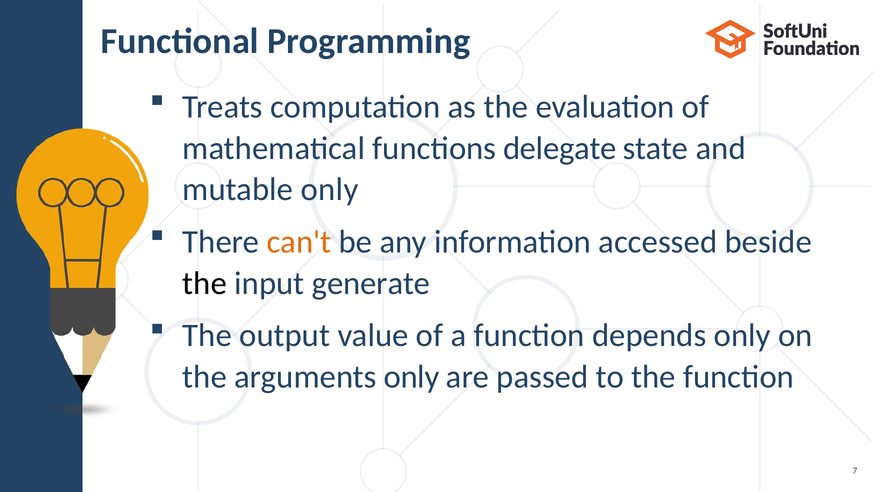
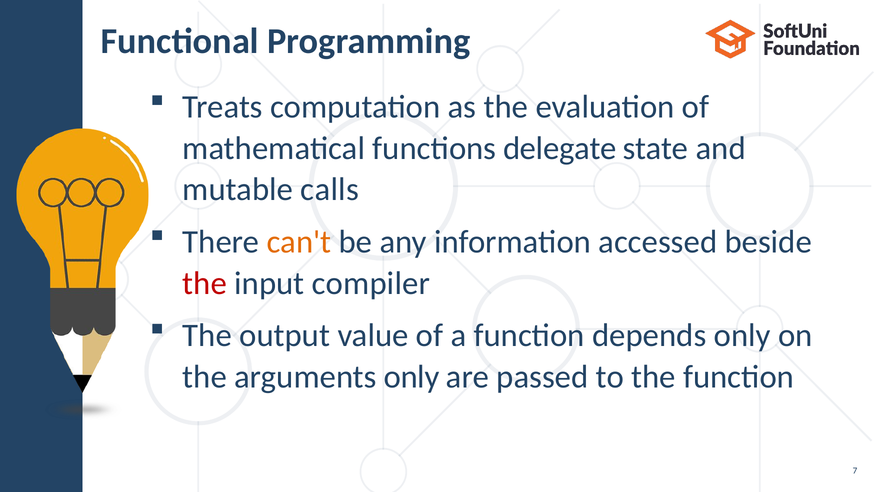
mutable only: only -> calls
the at (205, 283) colour: black -> red
generate: generate -> compiler
